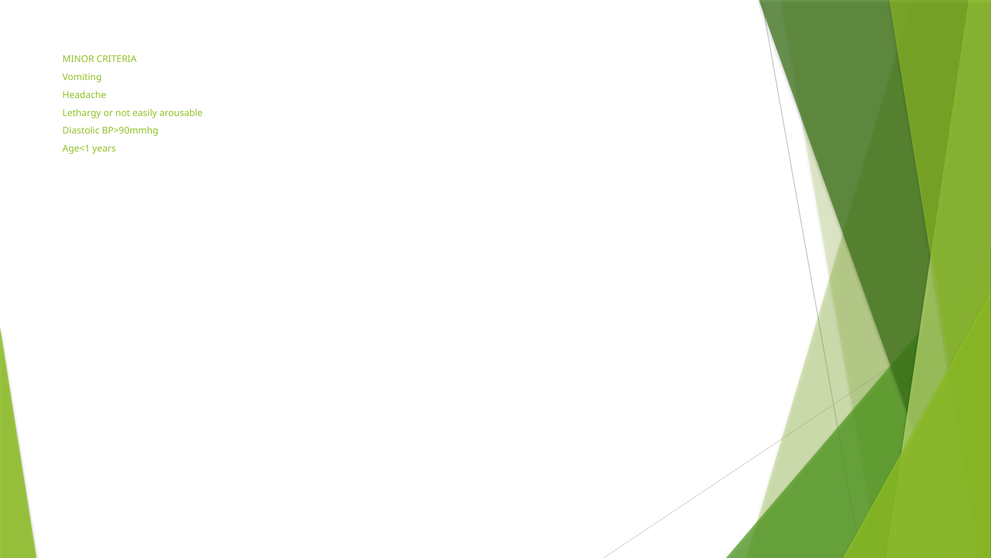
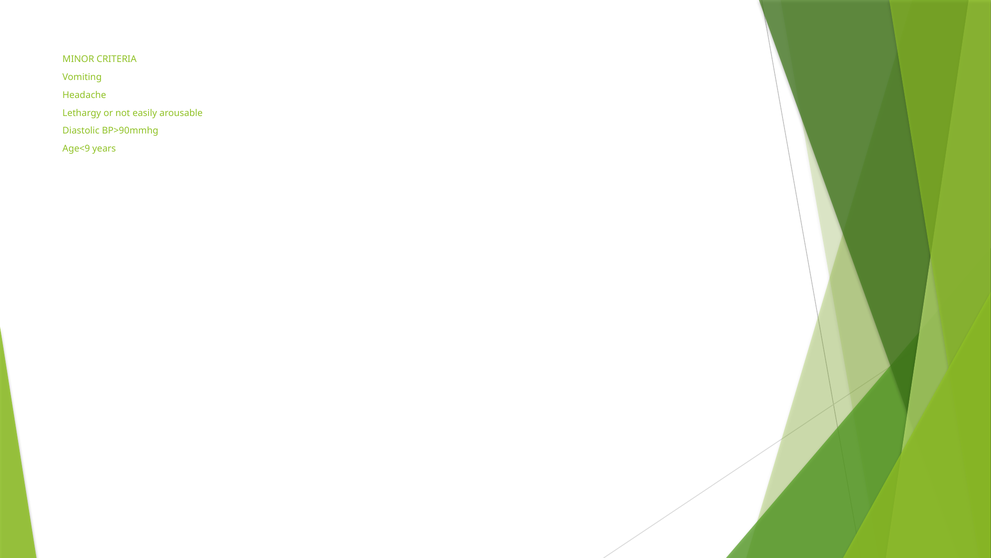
Age<1: Age<1 -> Age<9
